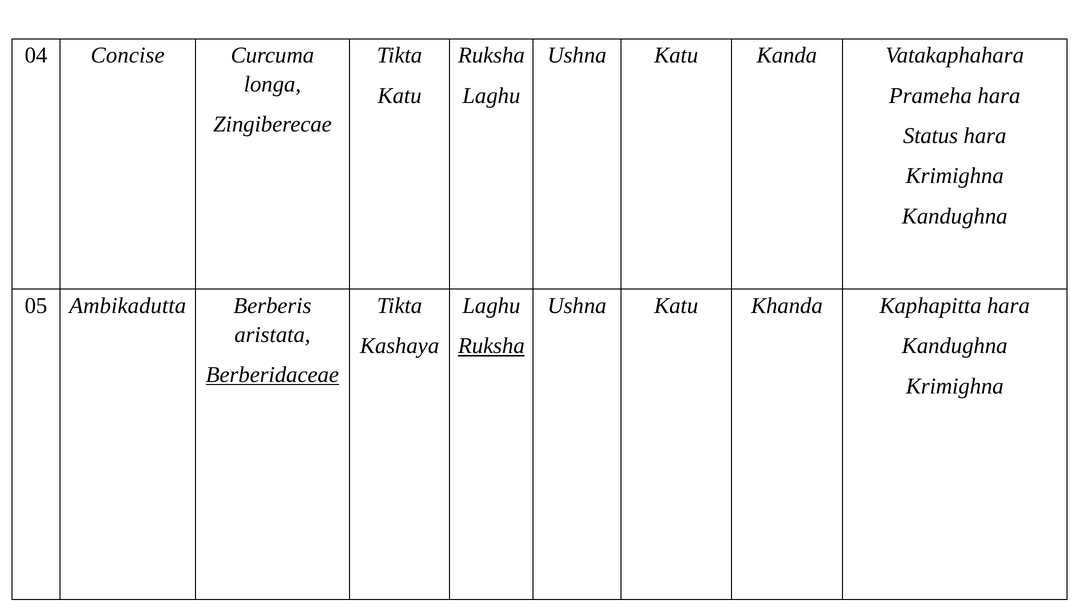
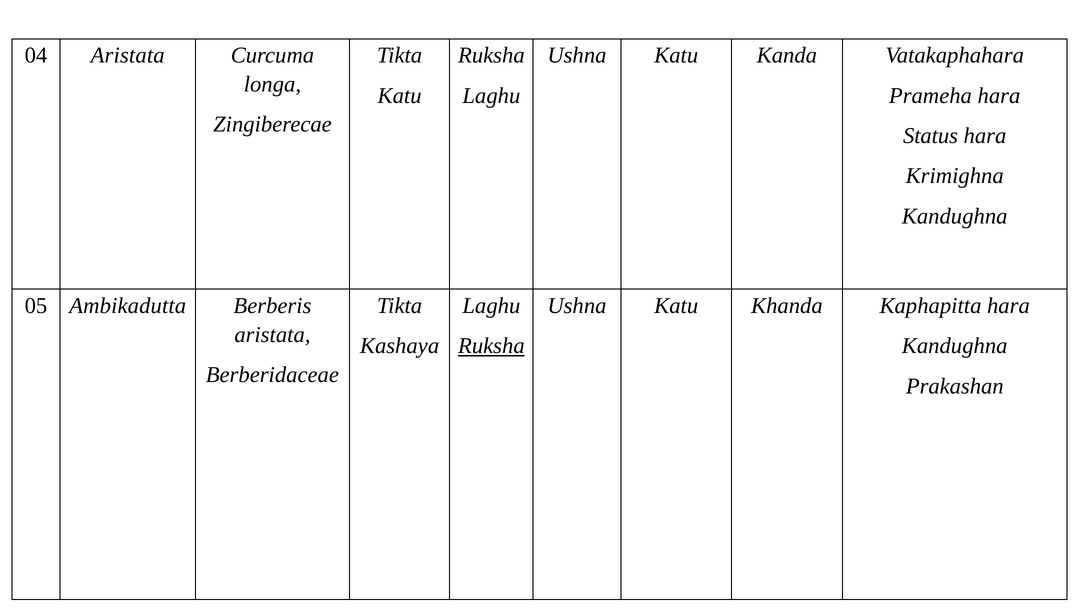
04 Concise: Concise -> Aristata
Berberidaceae underline: present -> none
Krimighna at (955, 386): Krimighna -> Prakashan
